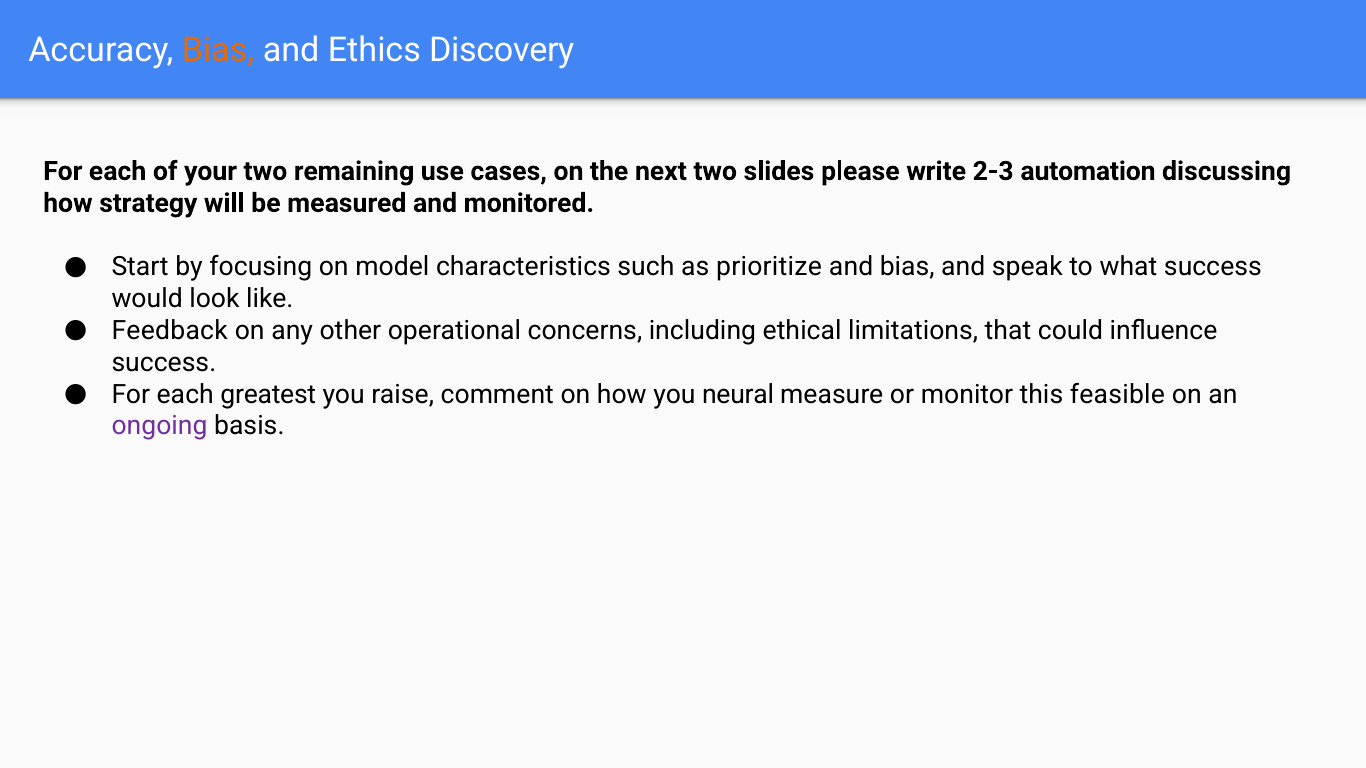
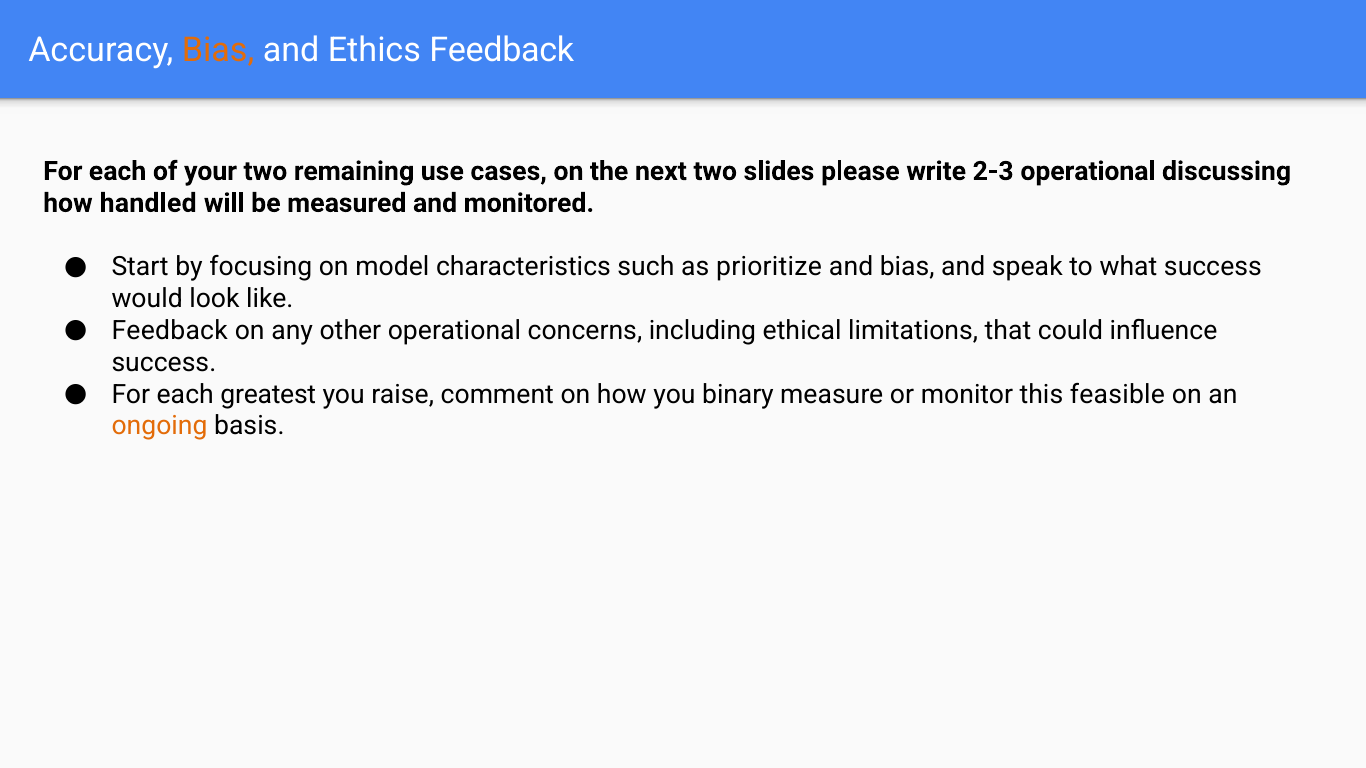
Ethics Discovery: Discovery -> Feedback
2-3 automation: automation -> operational
strategy: strategy -> handled
neural: neural -> binary
ongoing colour: purple -> orange
